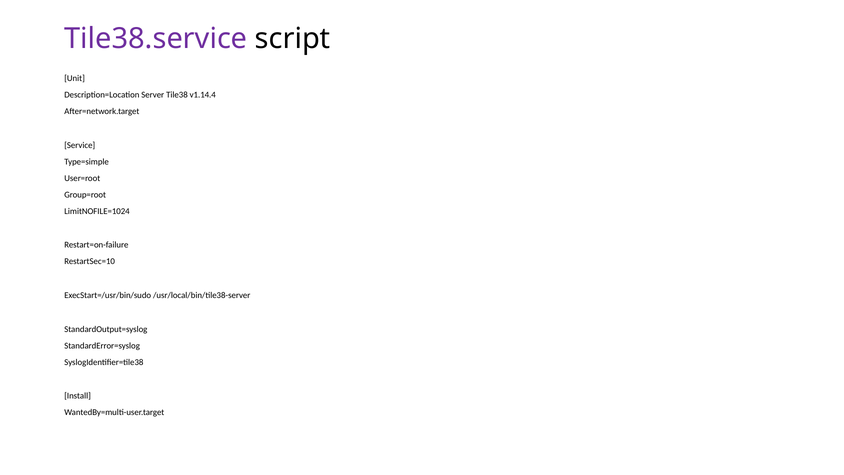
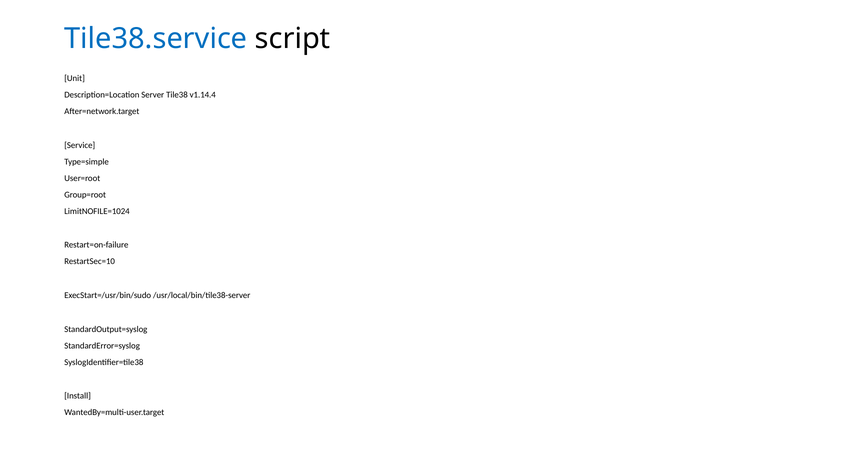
Tile38.service colour: purple -> blue
